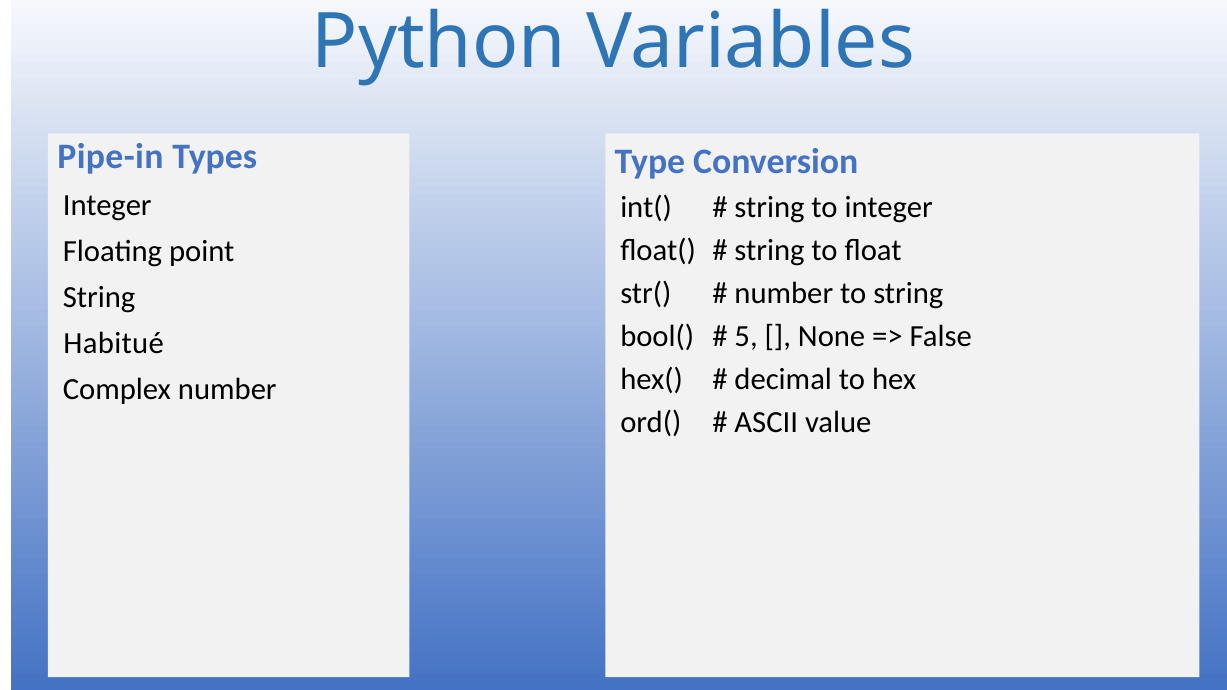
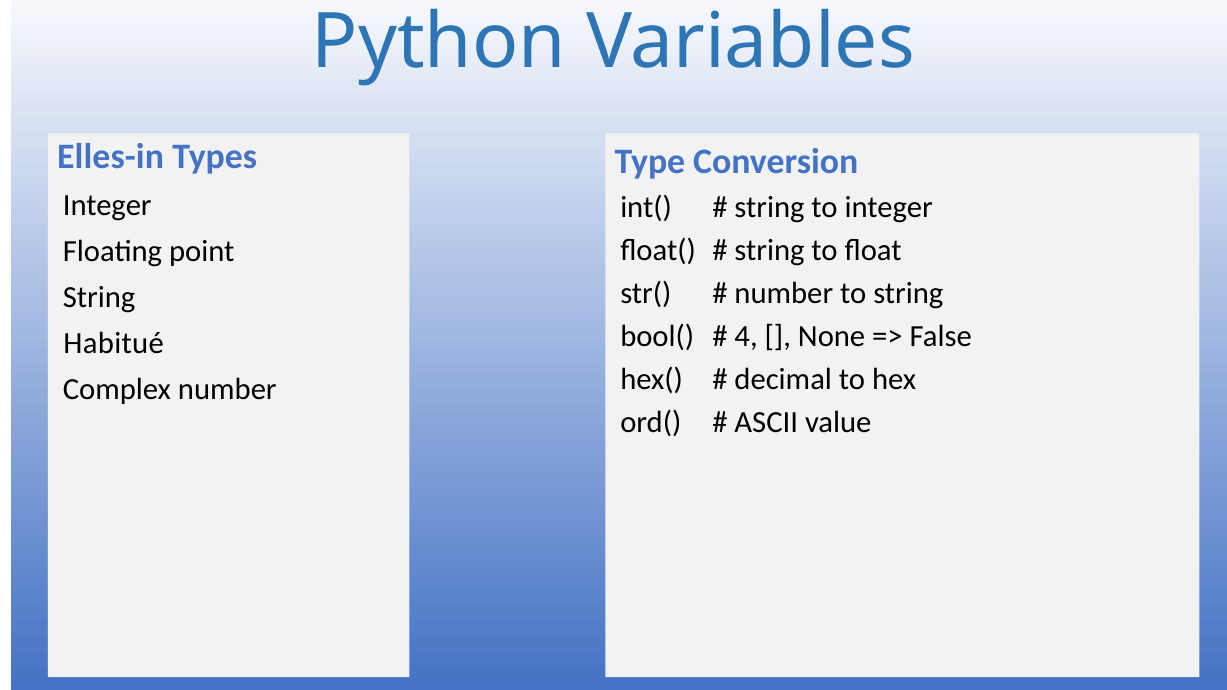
Pipe-in: Pipe-in -> Elles-in
5: 5 -> 4
